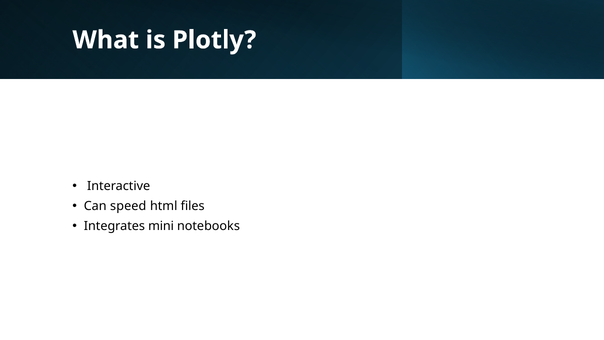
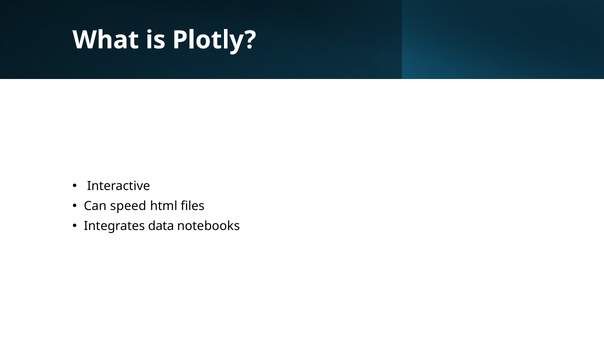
mini: mini -> data
